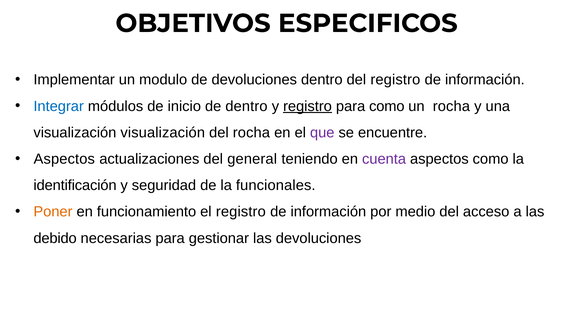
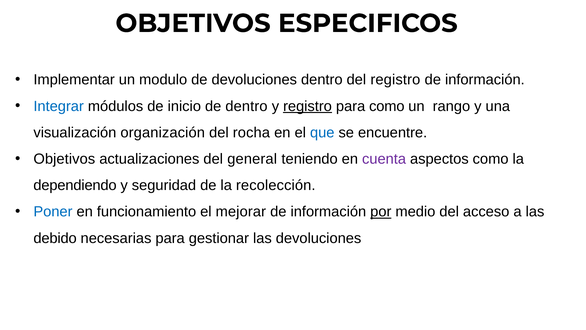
un rocha: rocha -> rango
visualización visualización: visualización -> organización
que colour: purple -> blue
Aspectos at (64, 159): Aspectos -> Objetivos
identificación: identificación -> dependiendo
funcionales: funcionales -> recolección
Poner colour: orange -> blue
el registro: registro -> mejorar
por underline: none -> present
